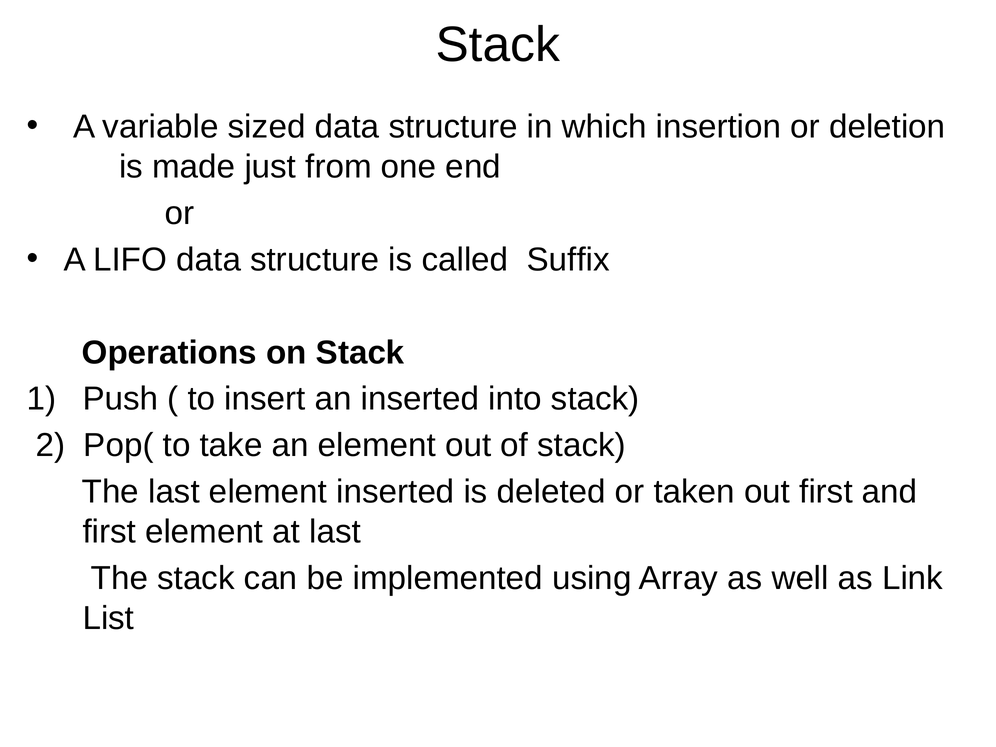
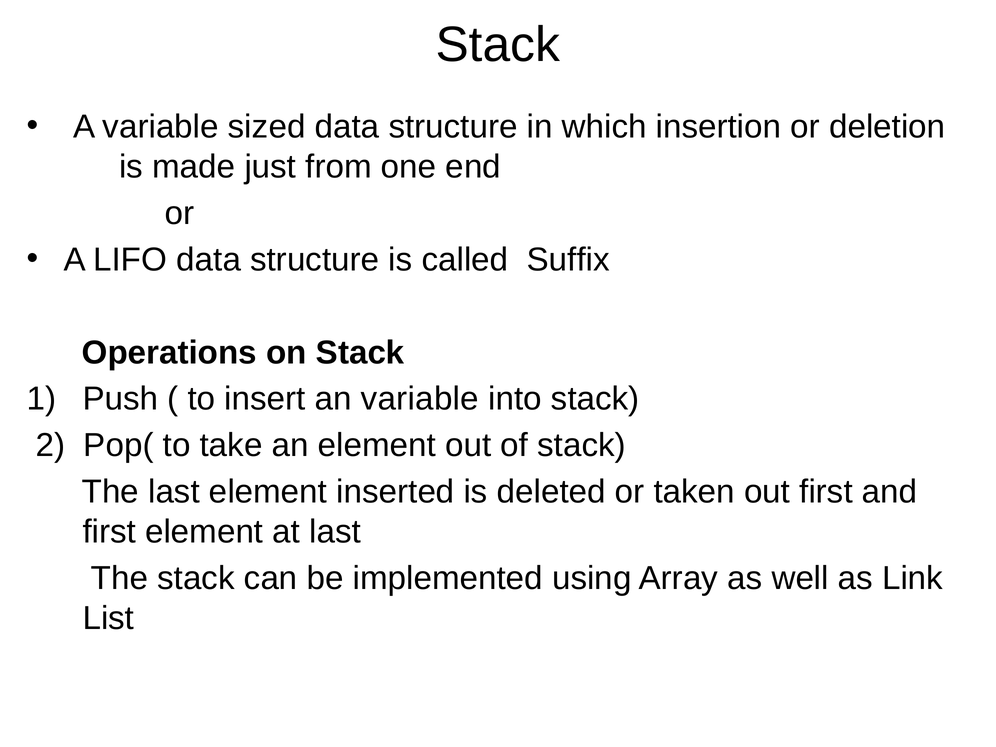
an inserted: inserted -> variable
